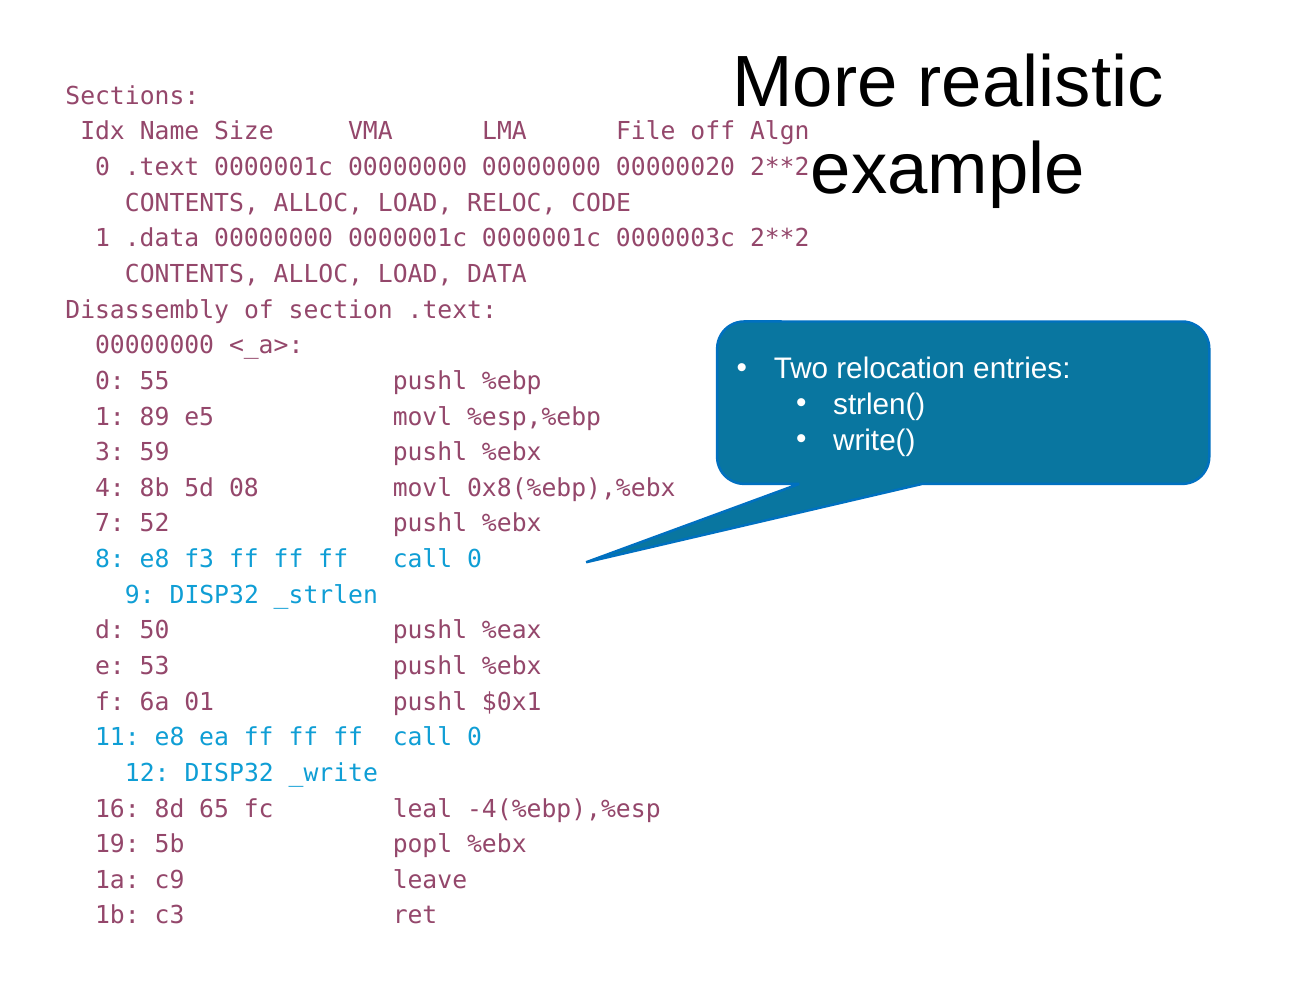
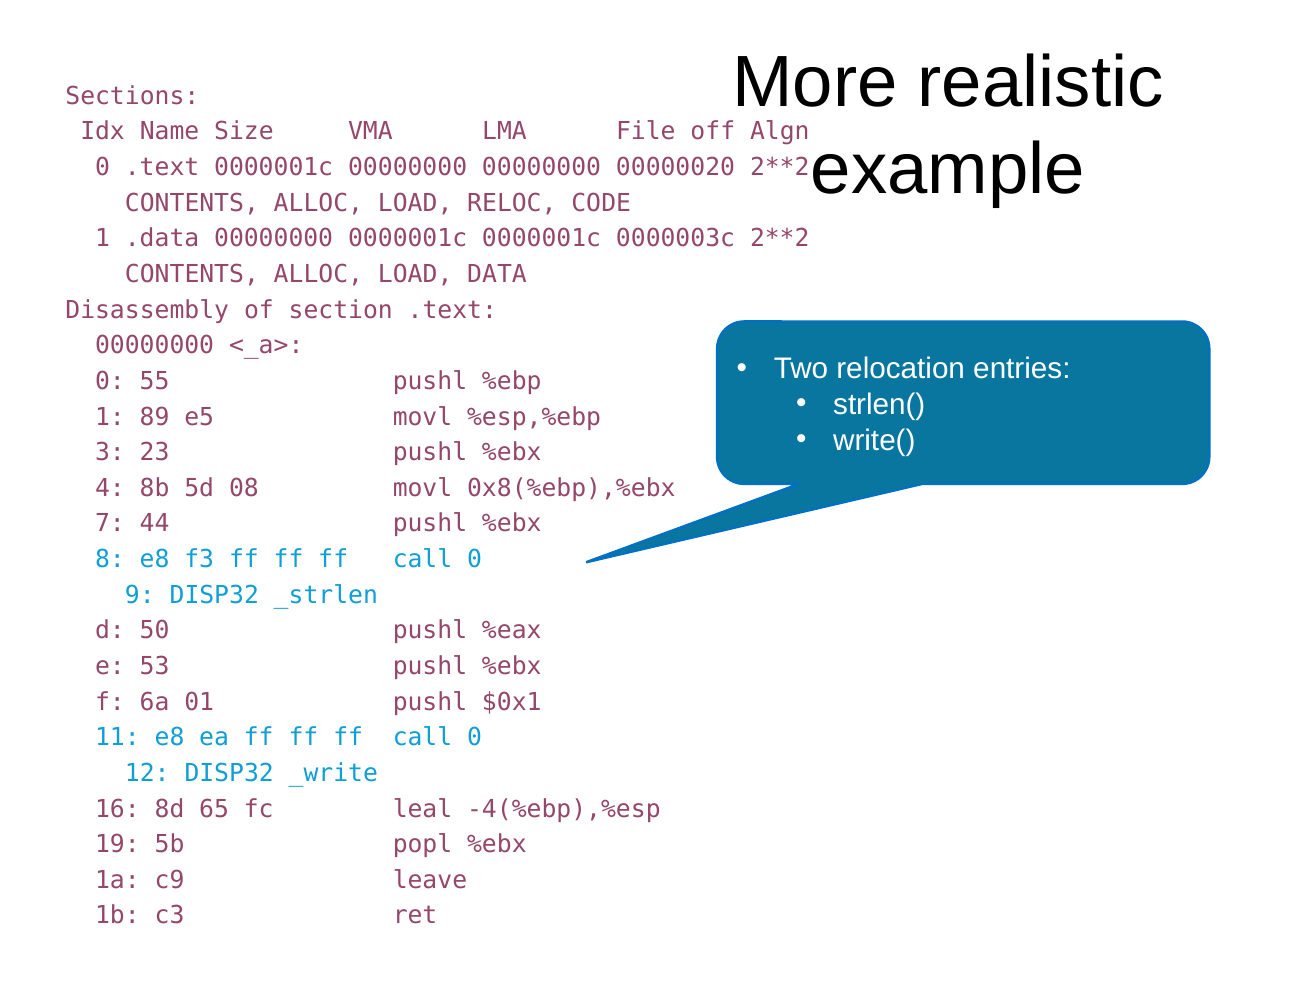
59: 59 -> 23
52: 52 -> 44
